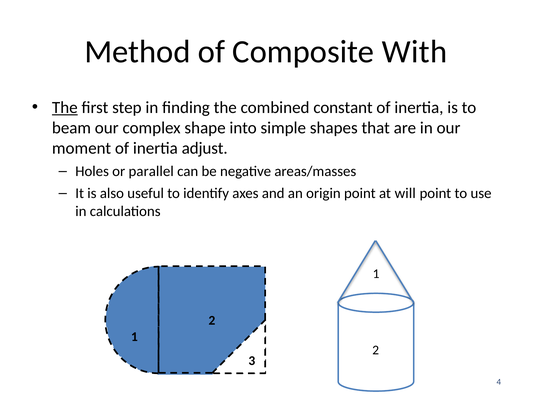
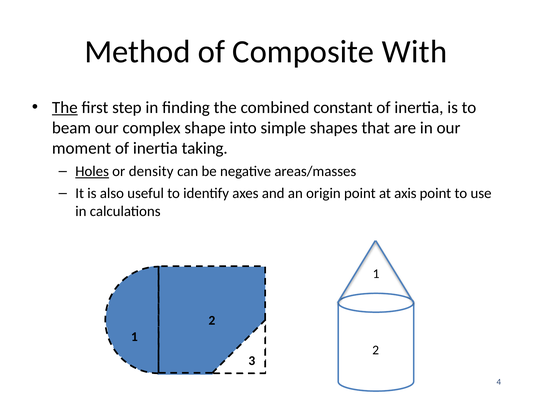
adjust: adjust -> taking
Holes underline: none -> present
parallel: parallel -> density
will: will -> axis
